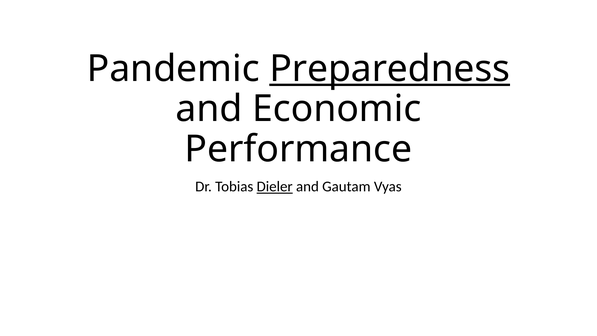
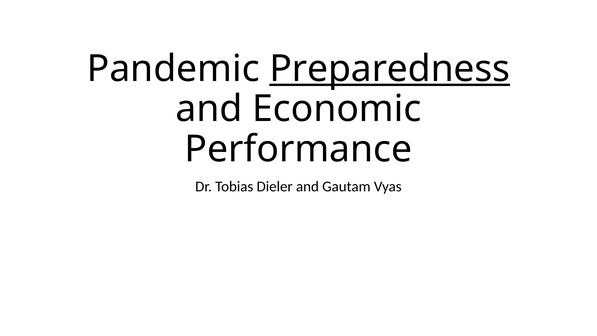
Dieler underline: present -> none
